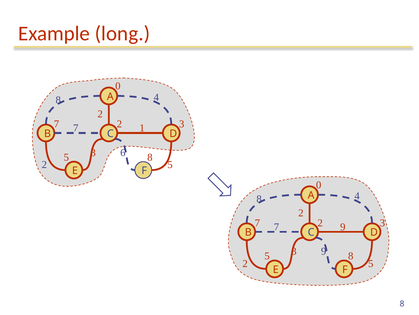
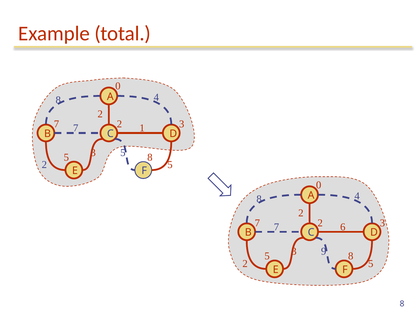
long: long -> total
3 6: 6 -> 5
7 9: 9 -> 6
